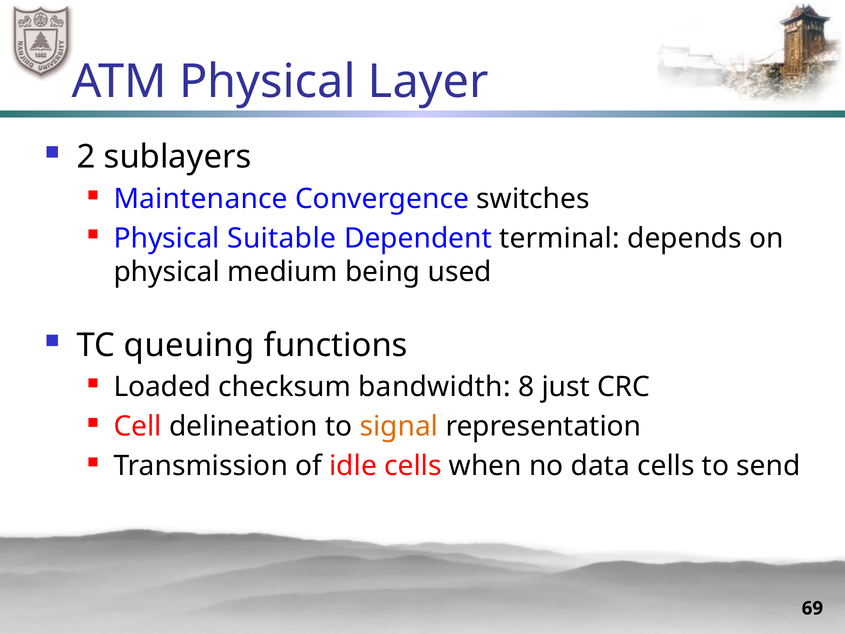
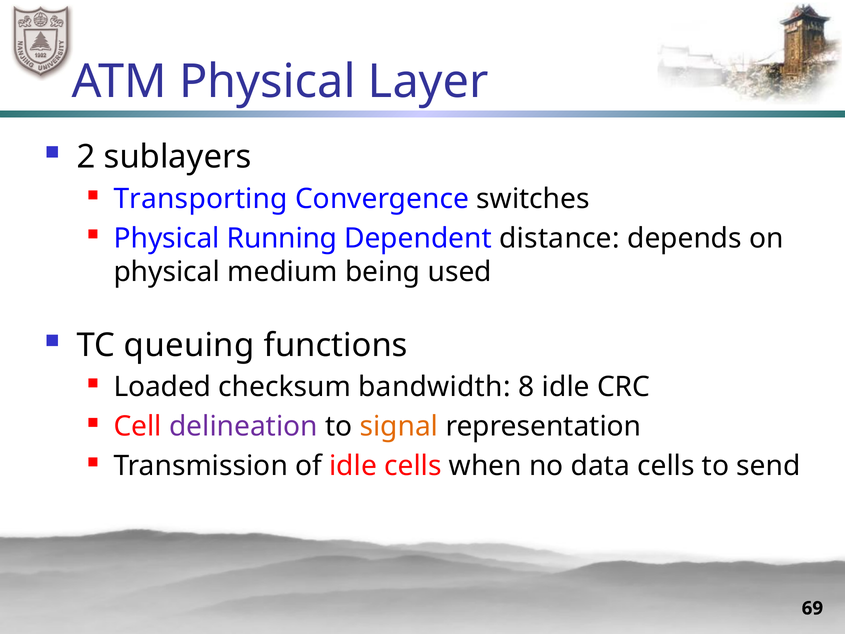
Maintenance: Maintenance -> Transporting
Suitable: Suitable -> Running
terminal: terminal -> distance
8 just: just -> idle
delineation colour: black -> purple
